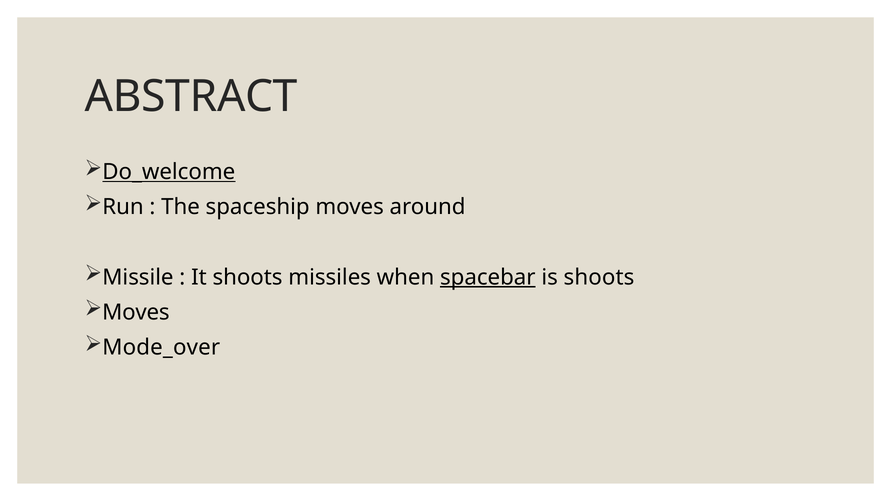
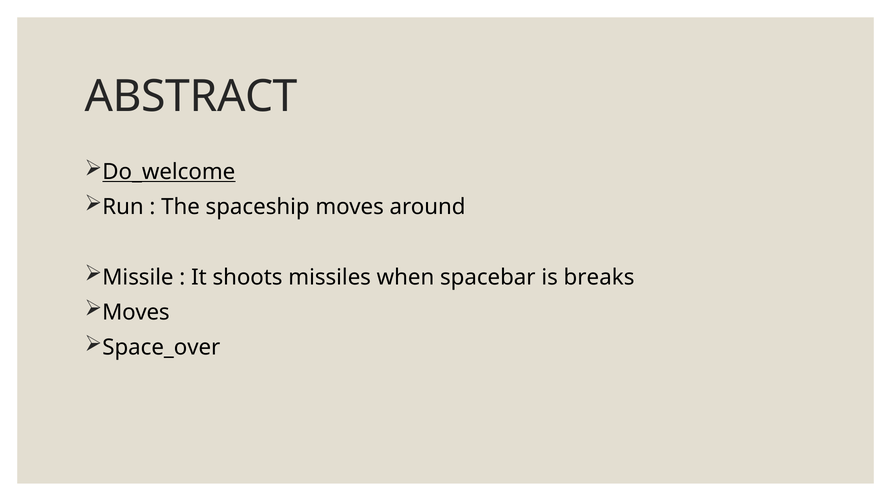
spacebar underline: present -> none
is shoots: shoots -> breaks
Mode_over: Mode_over -> Space_over
